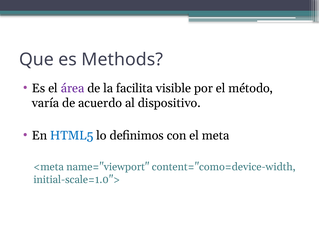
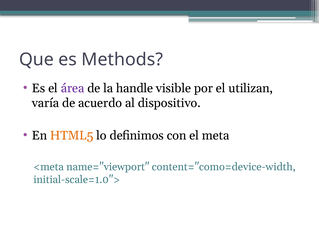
facilita: facilita -> handle
método: método -> utilizan
HTML5 colour: blue -> orange
